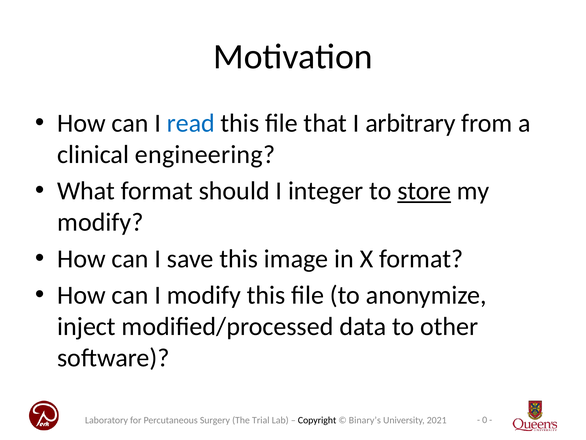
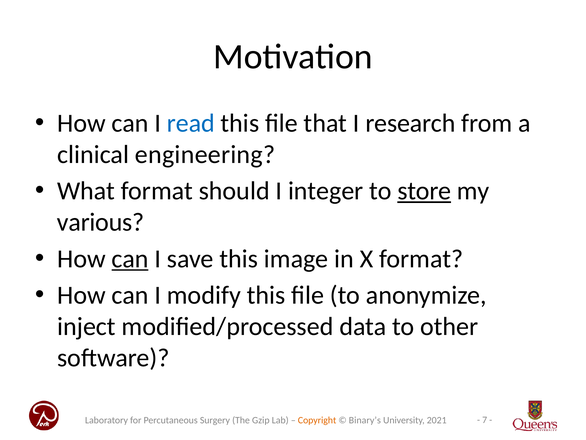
arbitrary: arbitrary -> research
modify at (100, 222): modify -> various
can at (130, 259) underline: none -> present
Trial: Trial -> Gzip
Copyright colour: black -> orange
0: 0 -> 7
